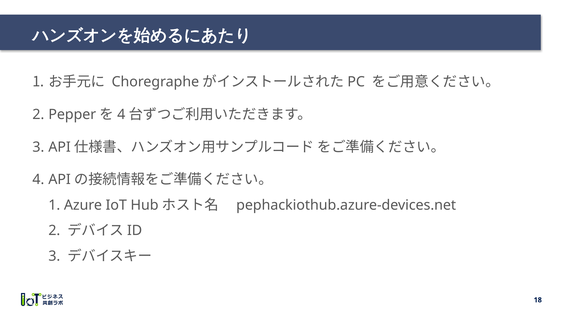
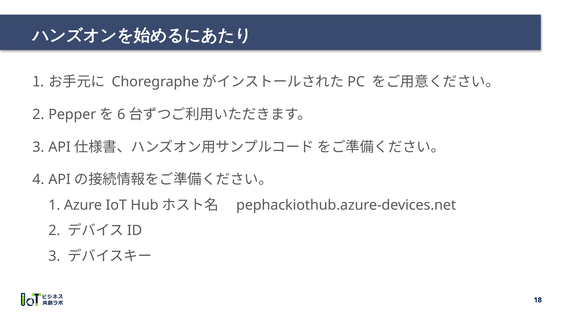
4 at (121, 114): 4 -> 6
